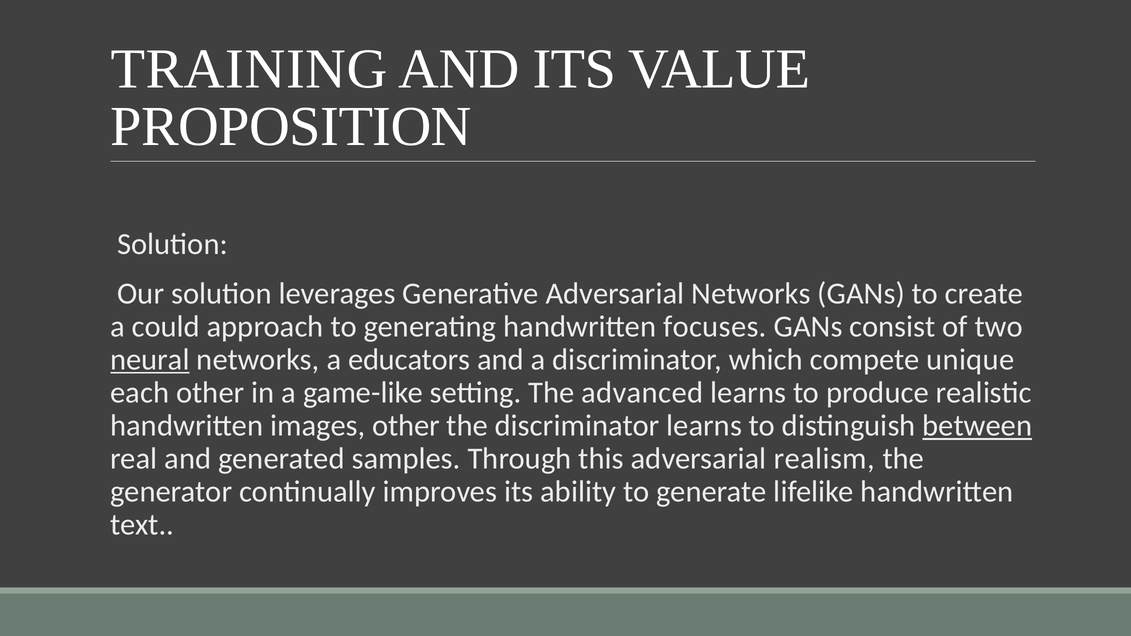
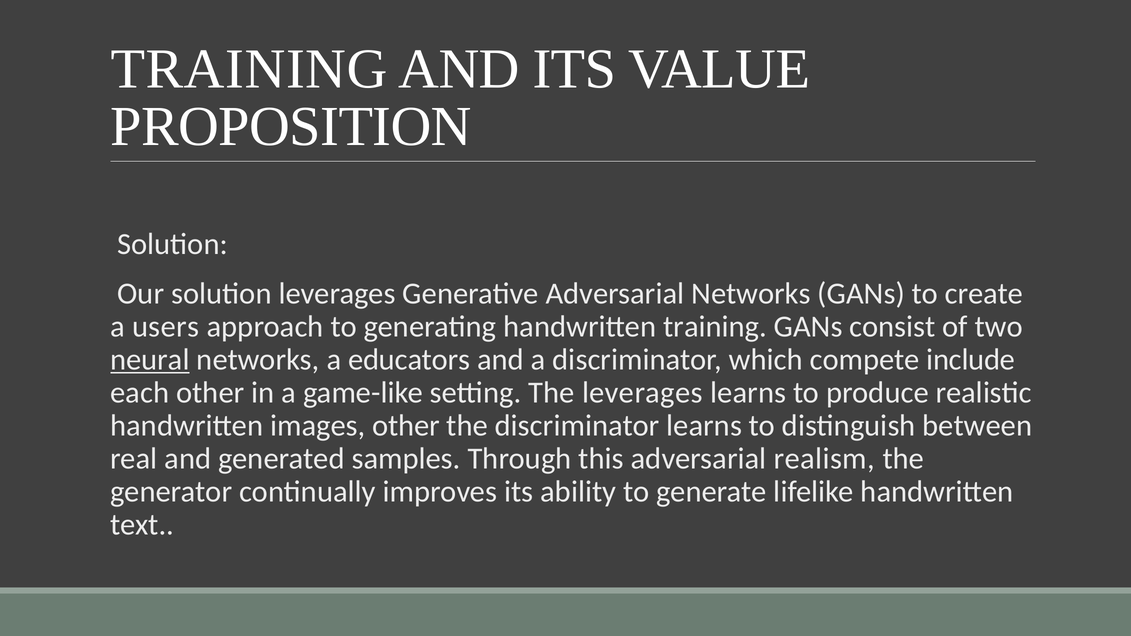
could: could -> users
handwritten focuses: focuses -> training
unique: unique -> include
The advanced: advanced -> leverages
between underline: present -> none
